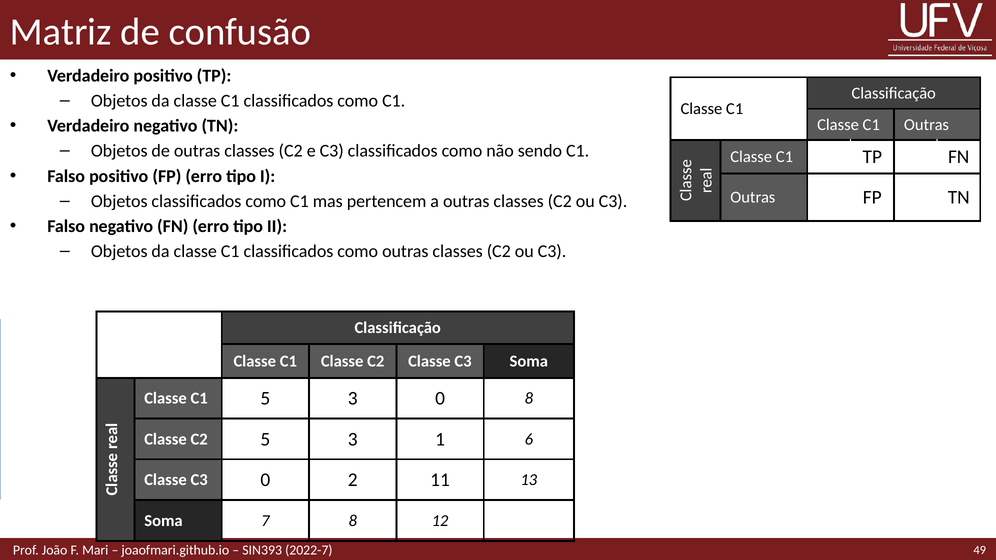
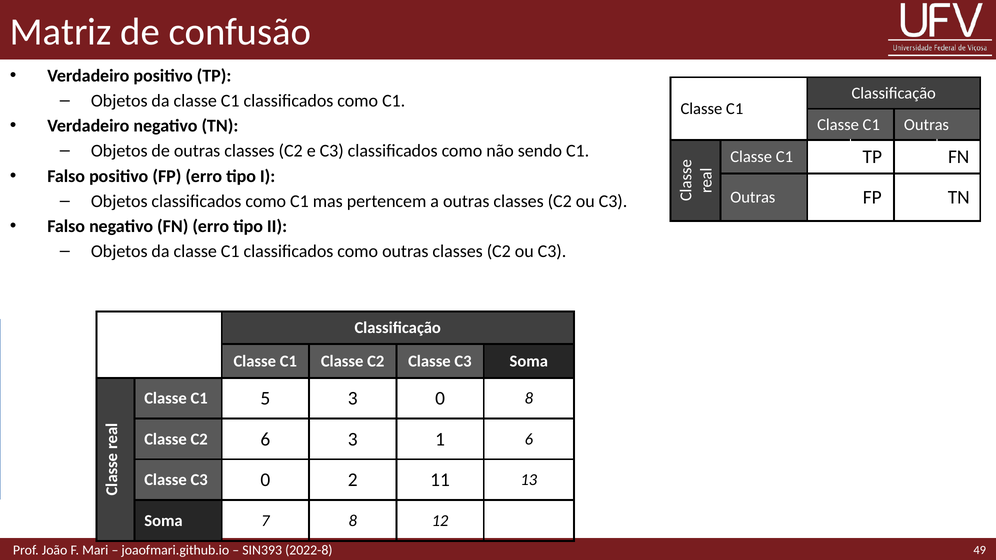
C2 5: 5 -> 6
2022-7: 2022-7 -> 2022-8
